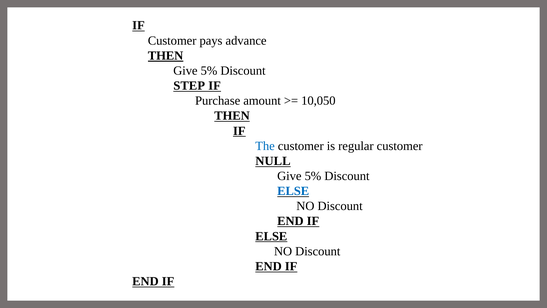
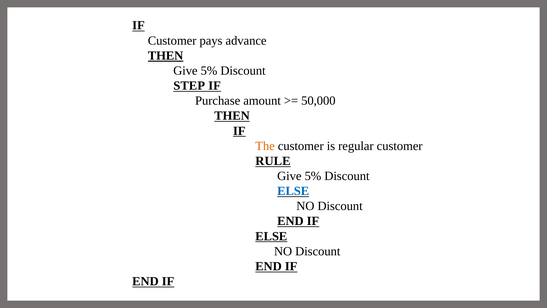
10,050: 10,050 -> 50,000
The colour: blue -> orange
NULL: NULL -> RULE
